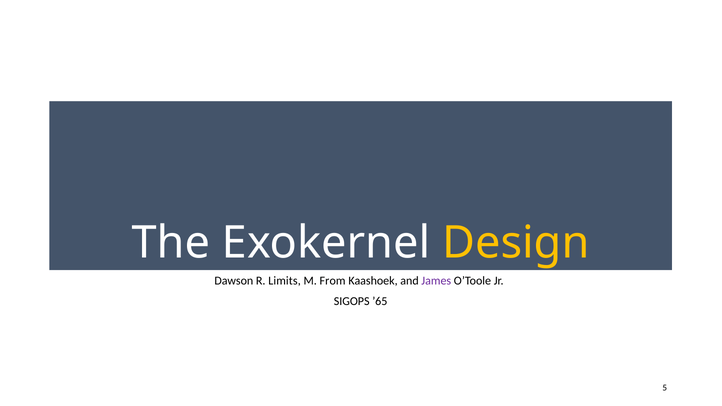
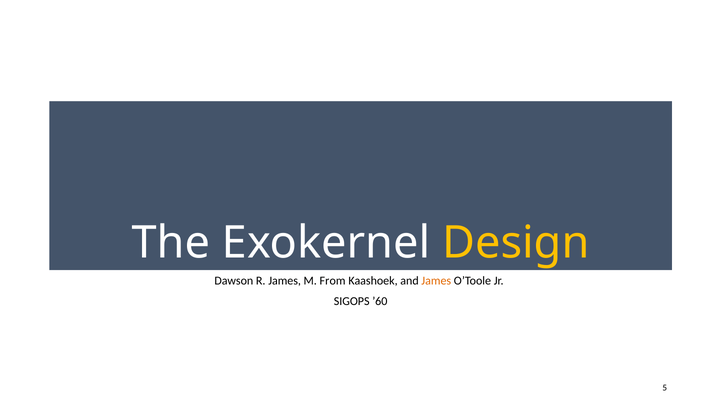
R Limits: Limits -> James
James at (436, 281) colour: purple -> orange
’65: ’65 -> ’60
